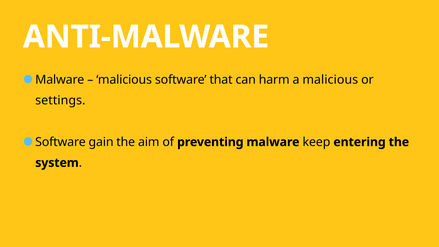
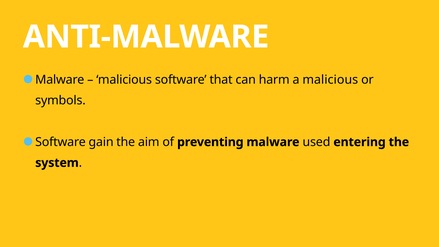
settings: settings -> symbols
keep: keep -> used
